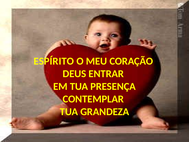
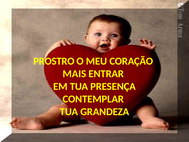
ESPÍRITO: ESPÍRITO -> PROSTRO
DEUS: DEUS -> MAIS
